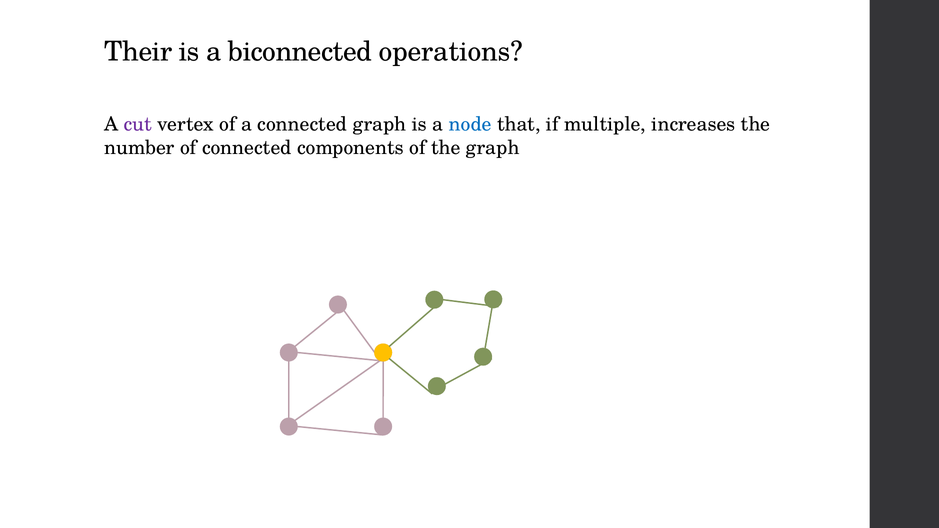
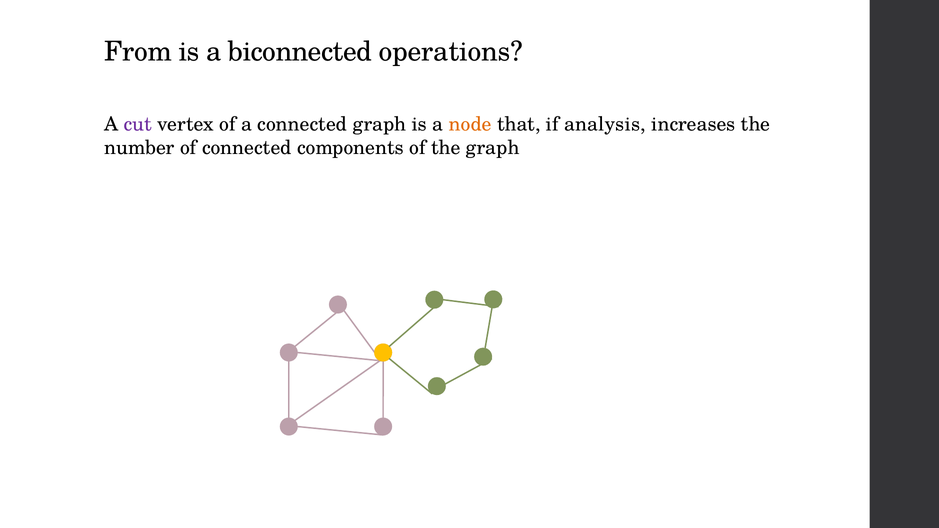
Their: Their -> From
node colour: blue -> orange
multiple: multiple -> analysis
